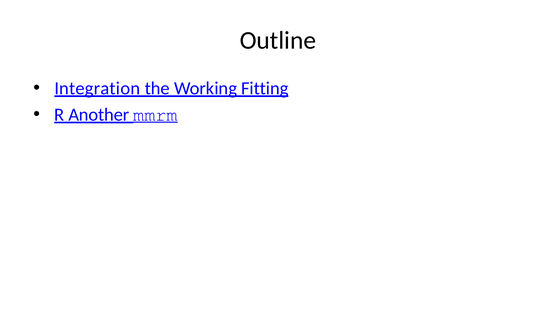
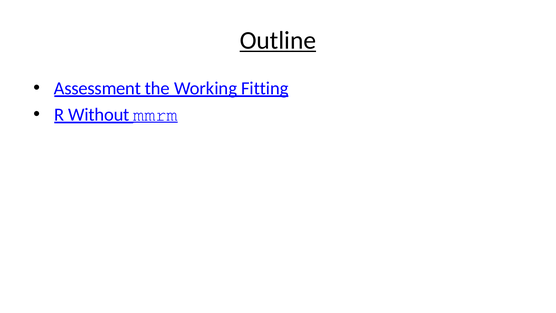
Outline underline: none -> present
Integration: Integration -> Assessment
Another: Another -> Without
